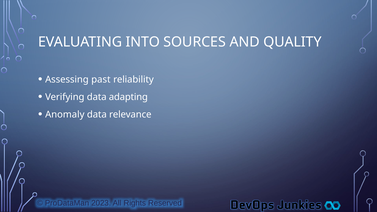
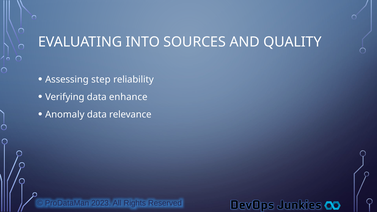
past: past -> step
adapting: adapting -> enhance
